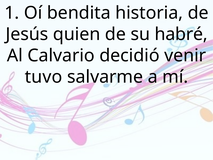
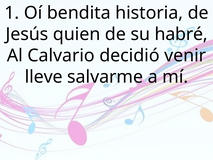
tuvo: tuvo -> lleve
